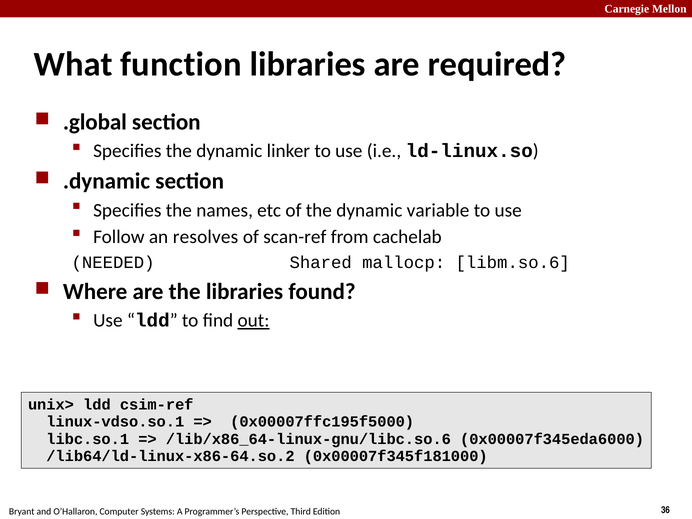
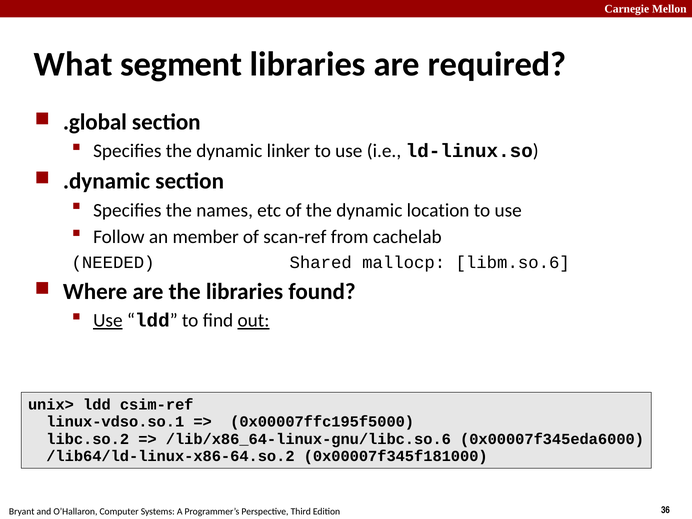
function: function -> segment
variable: variable -> location
resolves: resolves -> member
Use at (108, 320) underline: none -> present
libc.so.1: libc.so.1 -> libc.so.2
